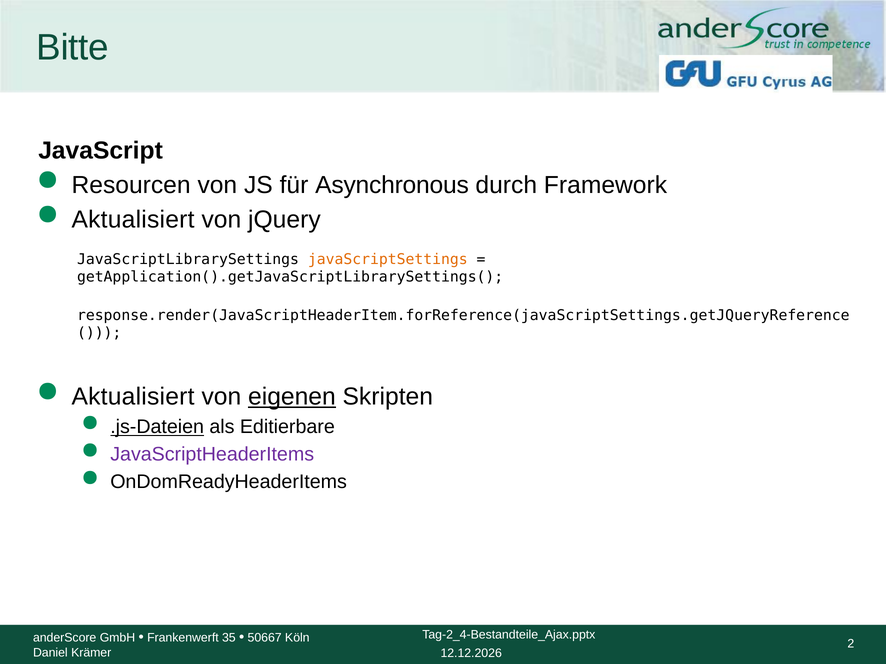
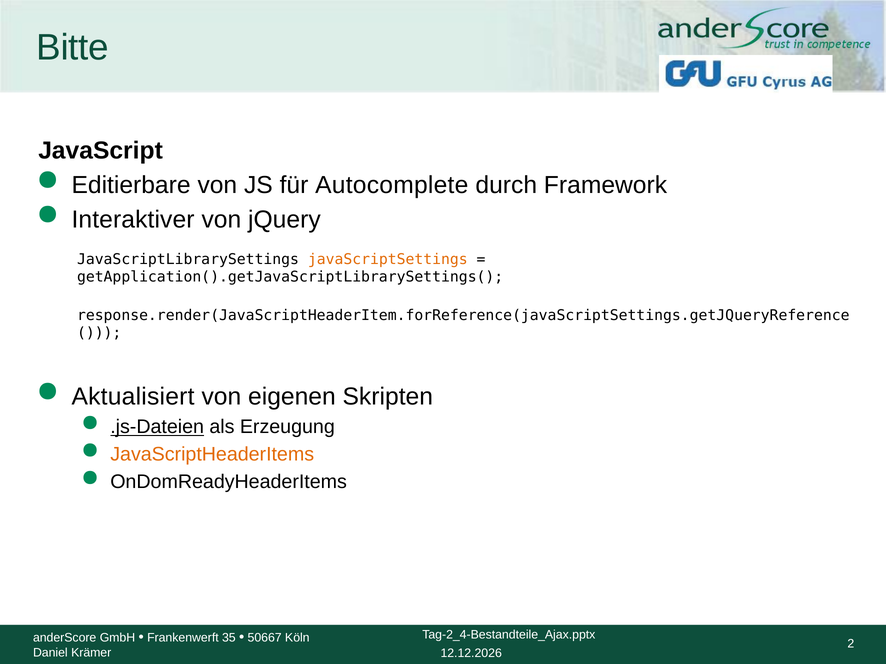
Resourcen: Resourcen -> Editierbare
Asynchronous: Asynchronous -> Autocomplete
Aktualisiert at (133, 220): Aktualisiert -> Interaktiver
eigenen underline: present -> none
Editierbare: Editierbare -> Erzeugung
JavaScriptHeaderItems colour: purple -> orange
